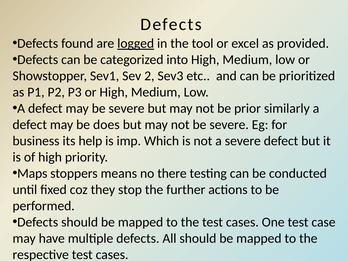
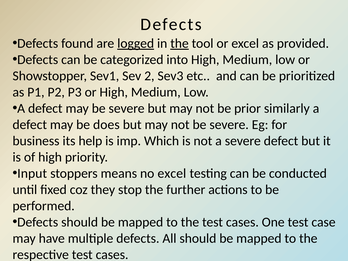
the at (179, 43) underline: none -> present
Maps: Maps -> Input
no there: there -> excel
